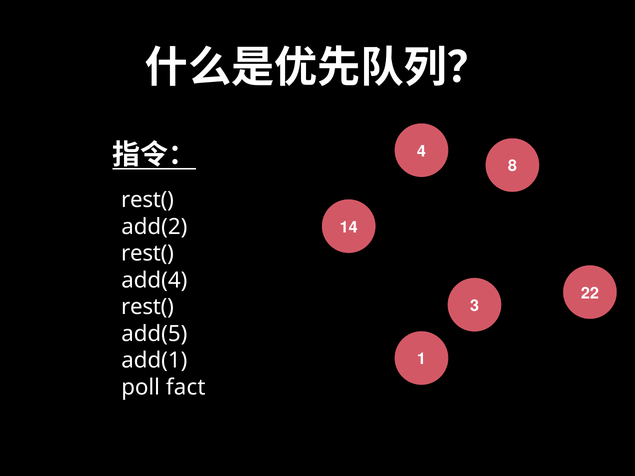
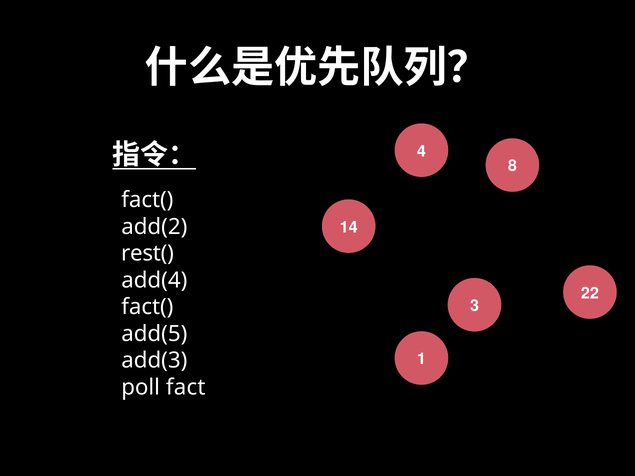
rest( at (147, 200): rest( -> fact(
rest( at (147, 307): rest( -> fact(
add(1: add(1 -> add(3
